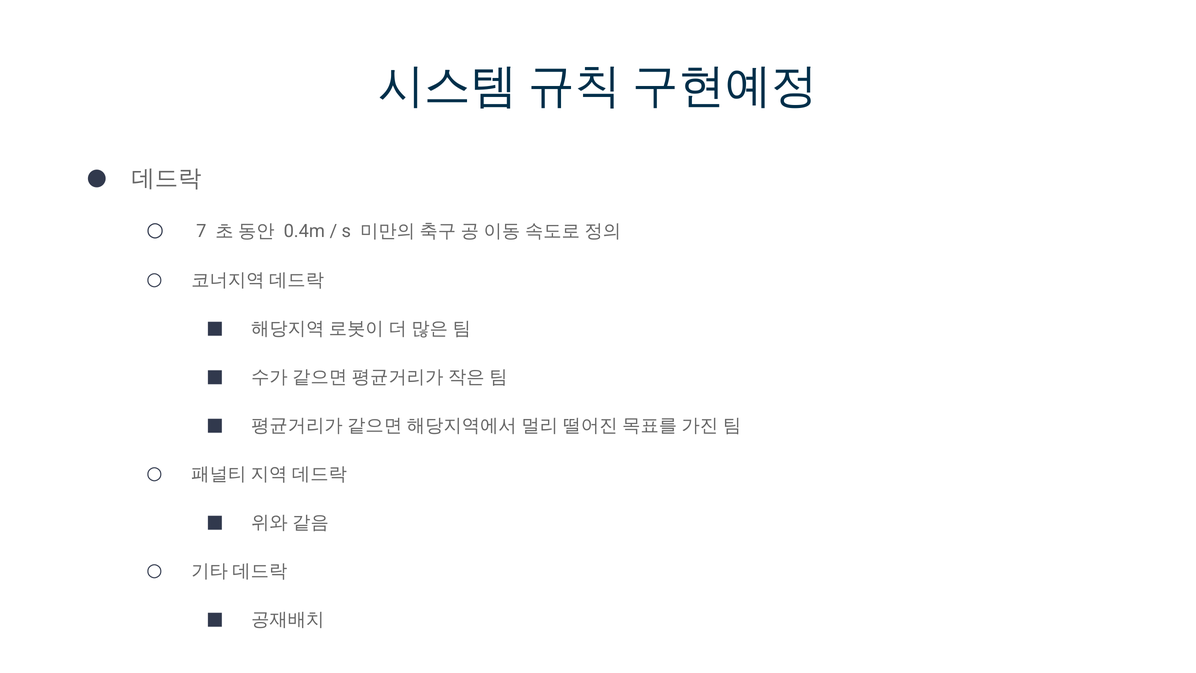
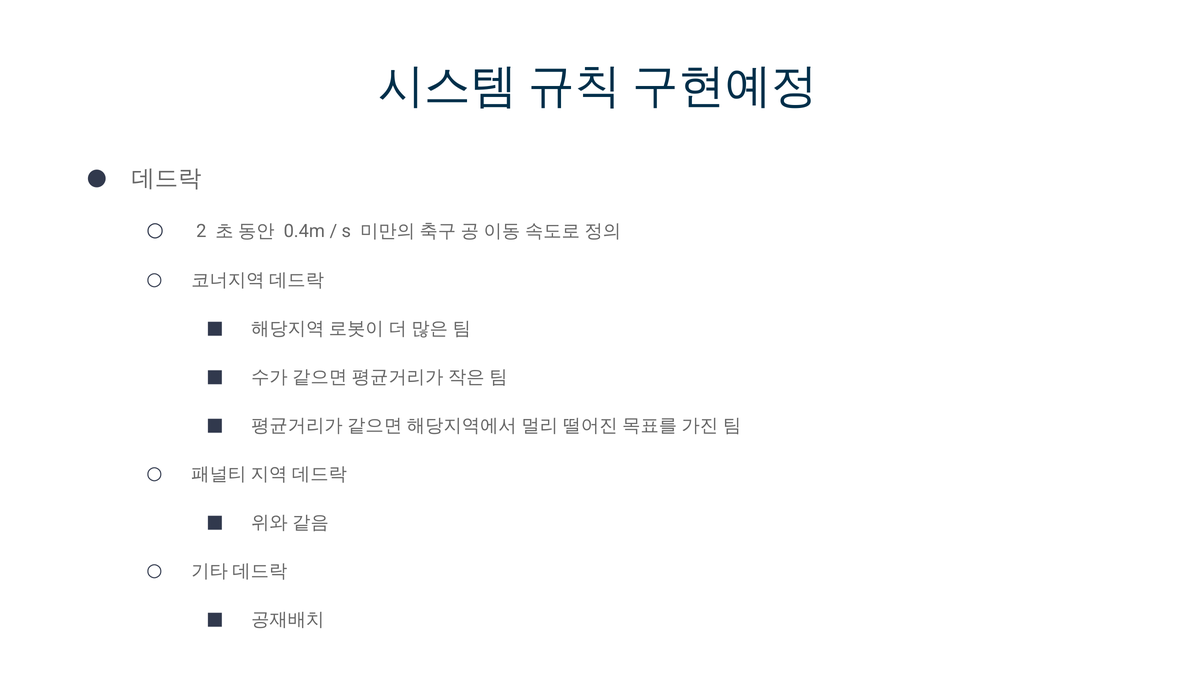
7: 7 -> 2
